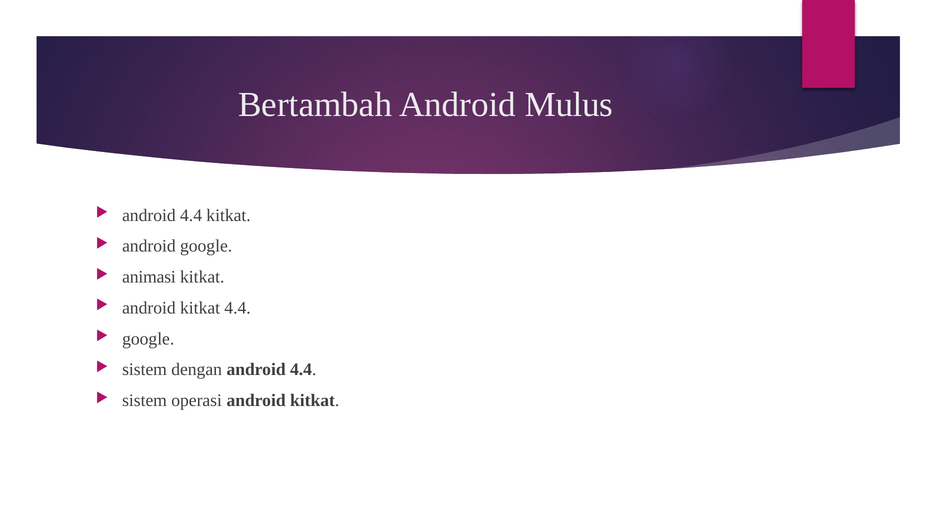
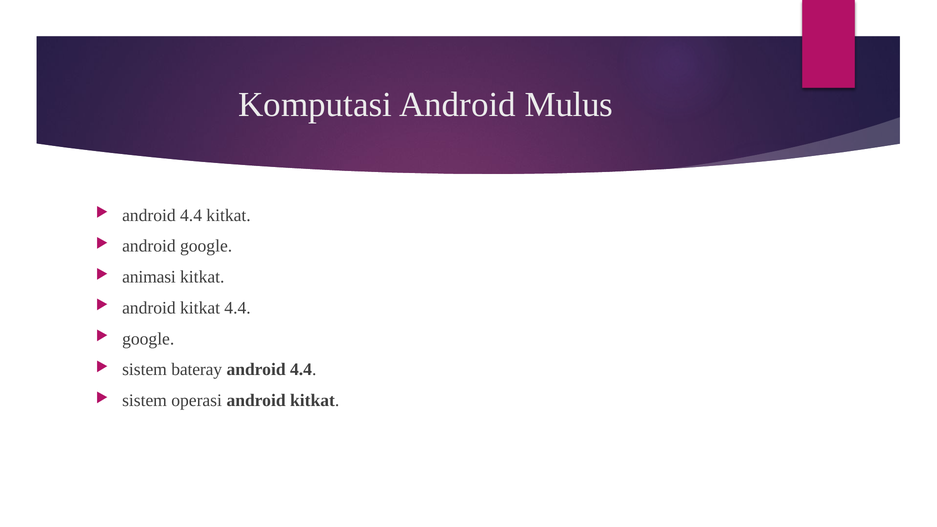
Bertambah: Bertambah -> Komputasi
dengan: dengan -> bateray
